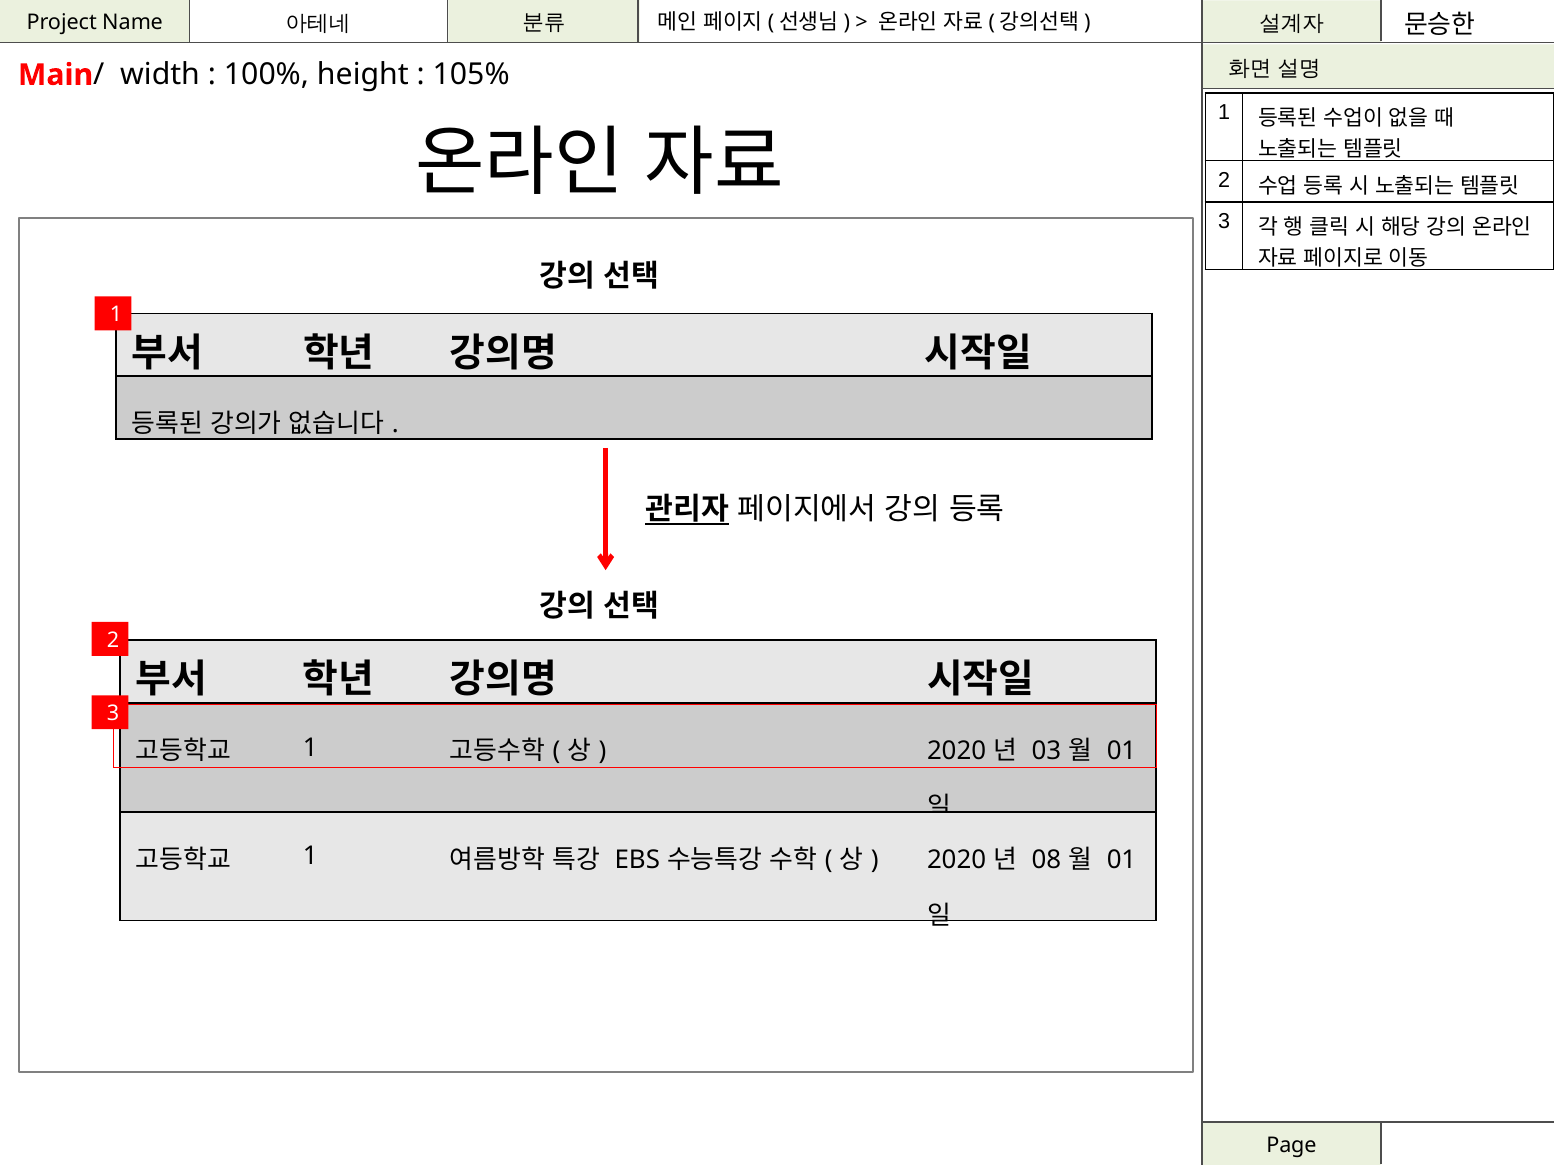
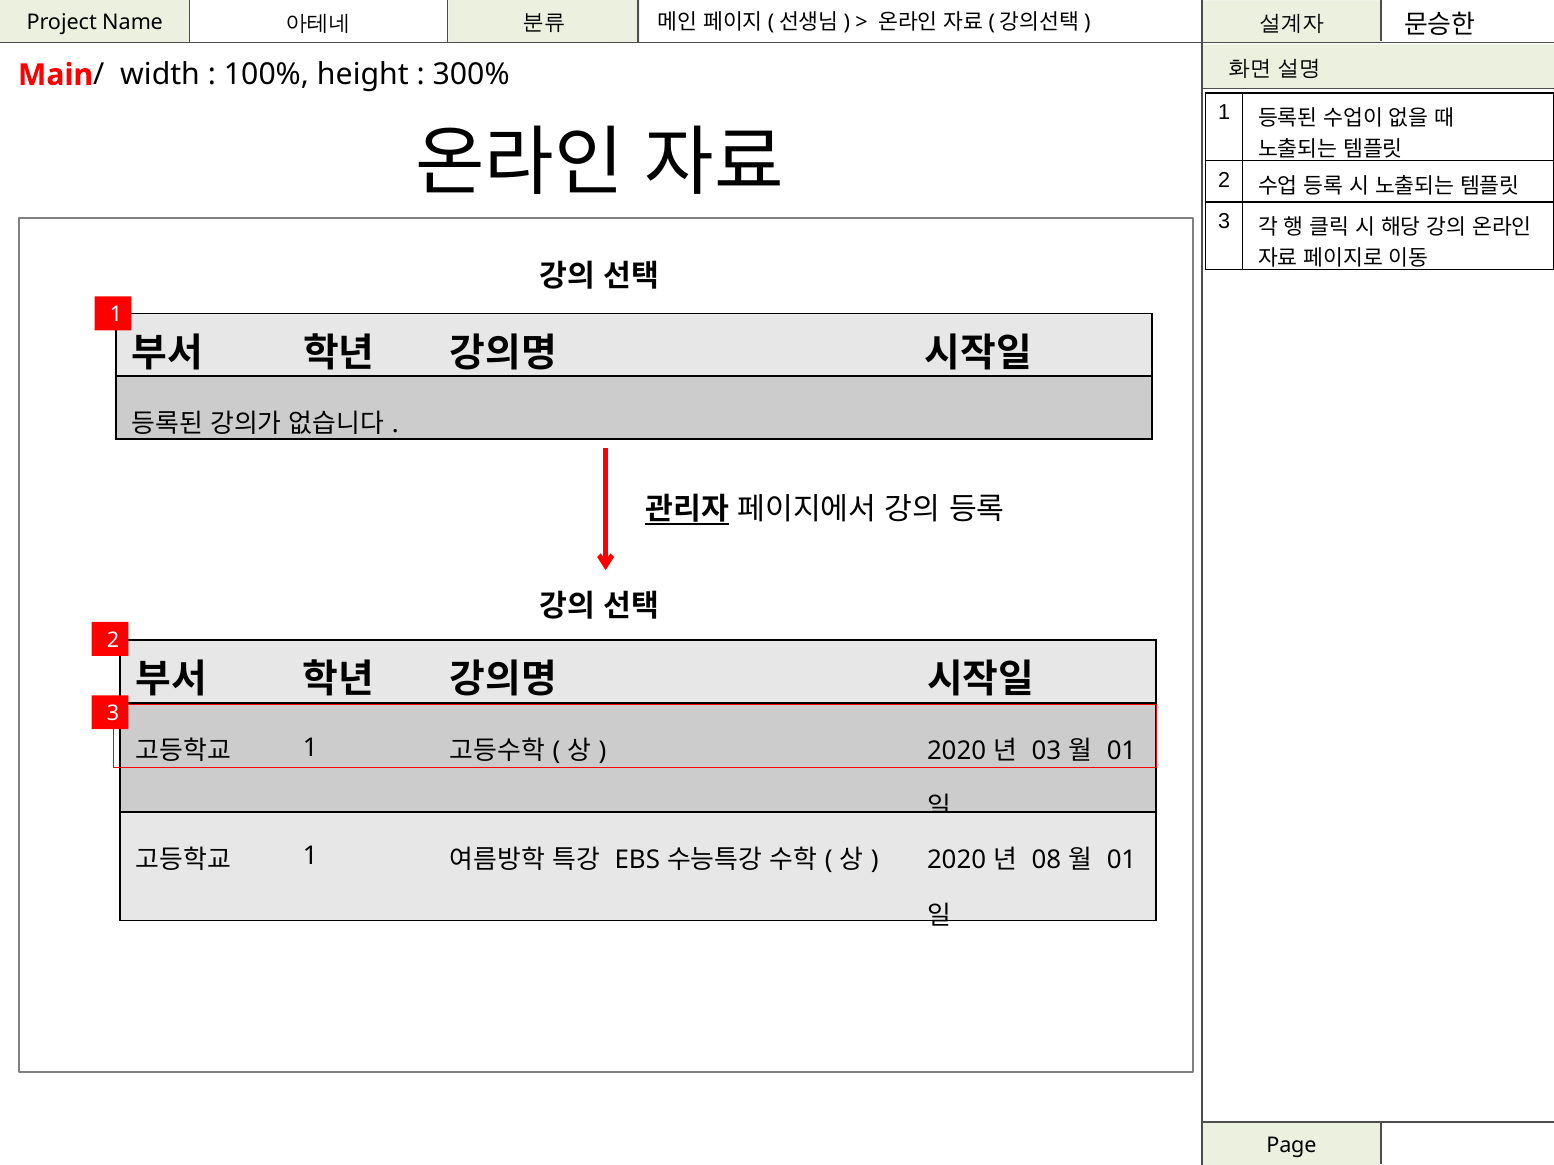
105%: 105% -> 300%
